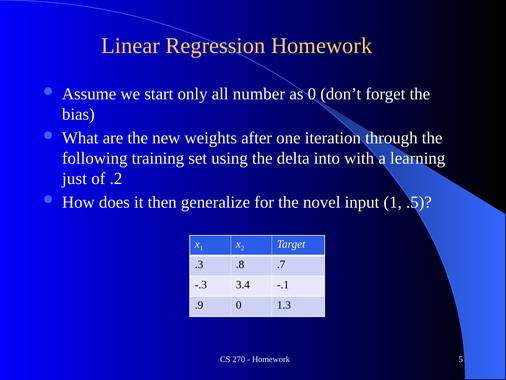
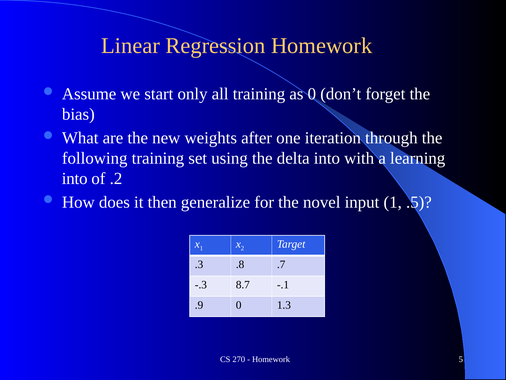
all number: number -> training
just at (74, 178): just -> into
3.4: 3.4 -> 8.7
